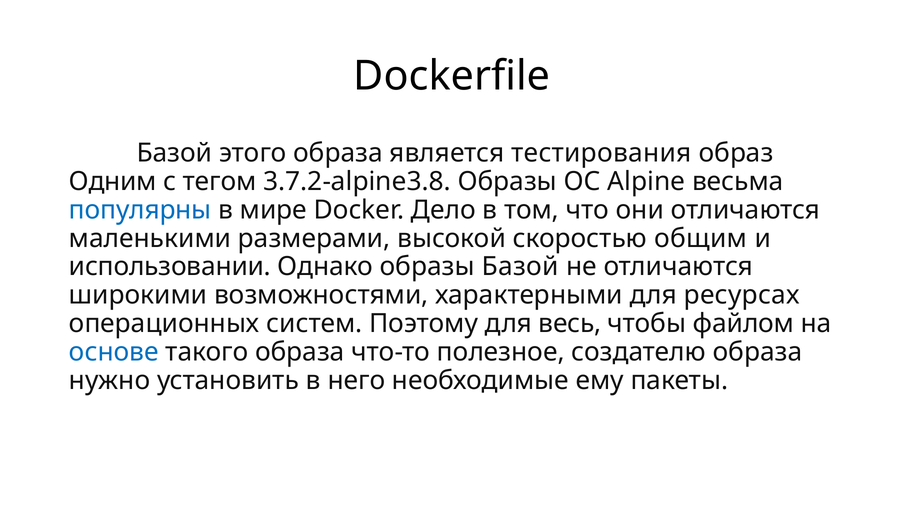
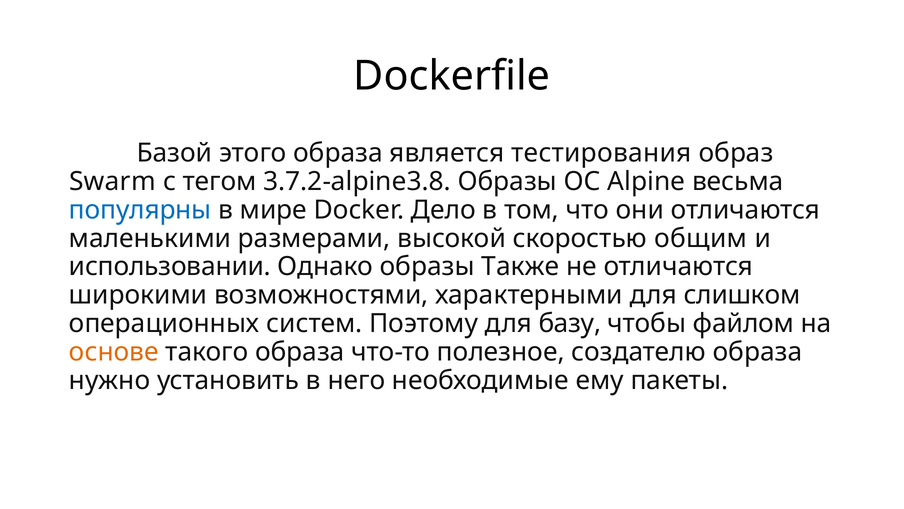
Одним: Одним -> Swarm
образы Базой: Базой -> Также
ресурсах: ресурсах -> слишком
весь: весь -> базу
основе colour: blue -> orange
